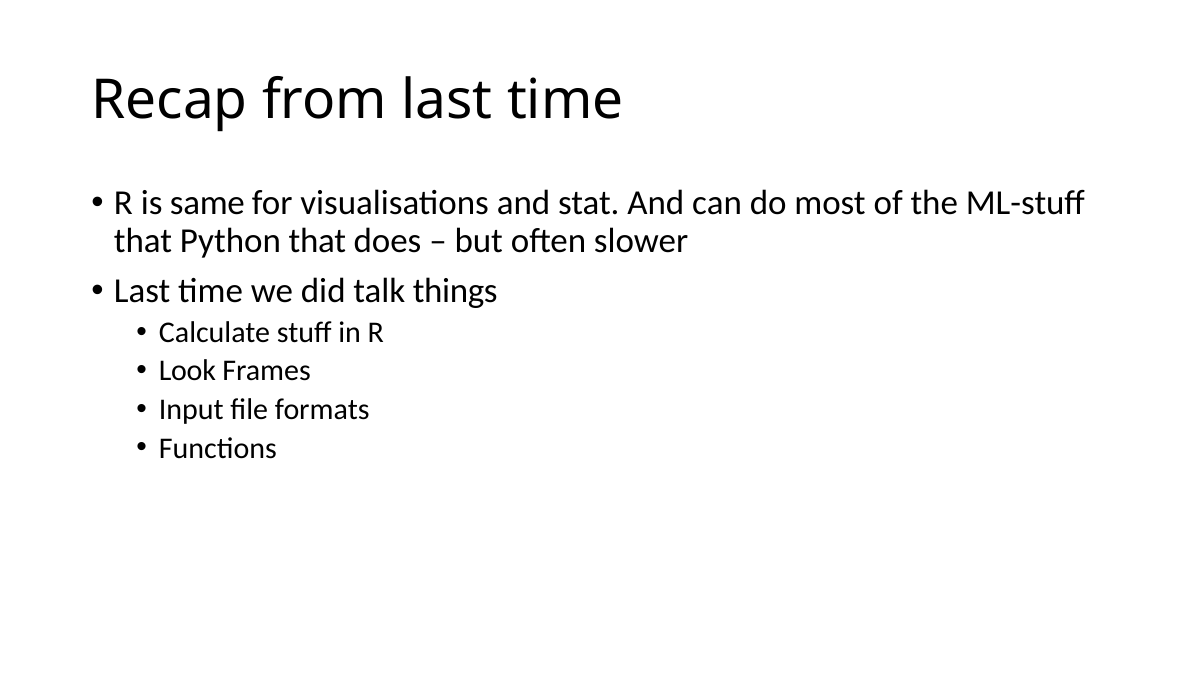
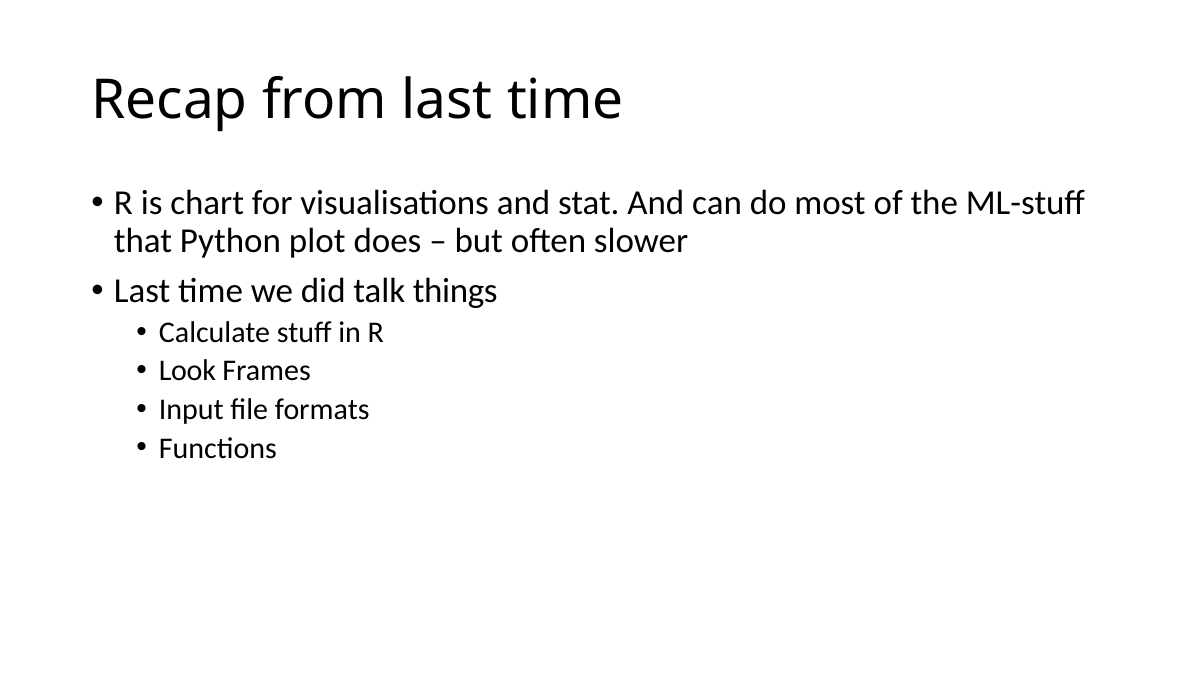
same: same -> chart
Python that: that -> plot
